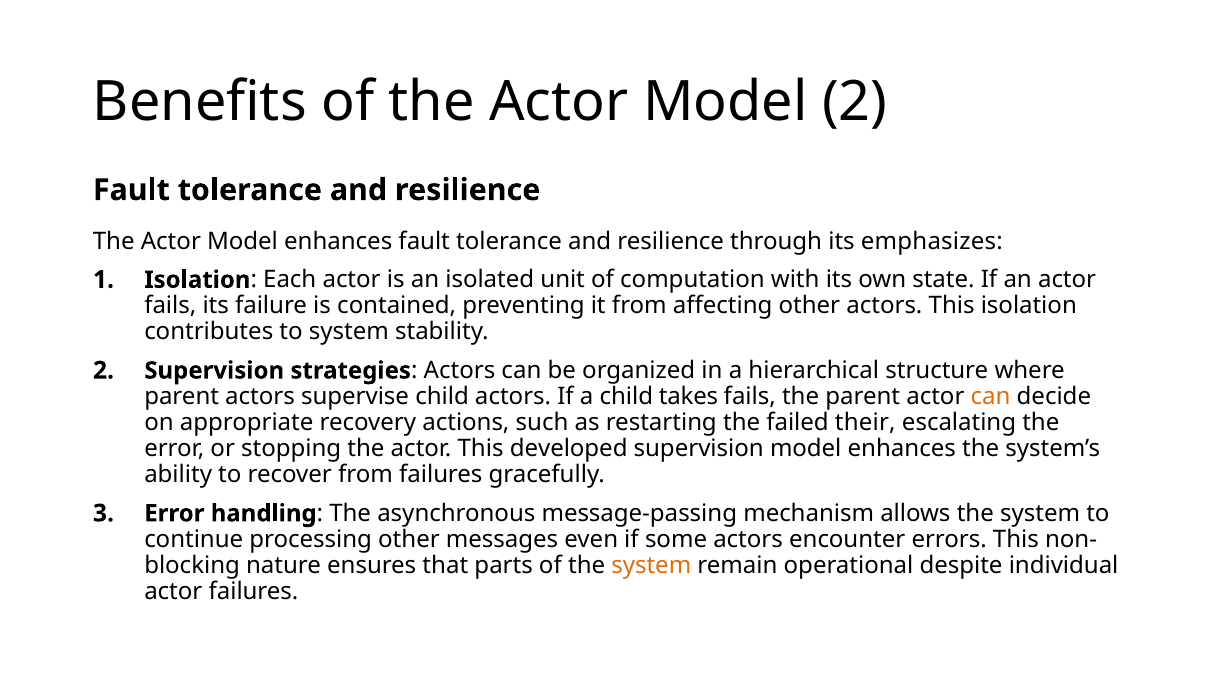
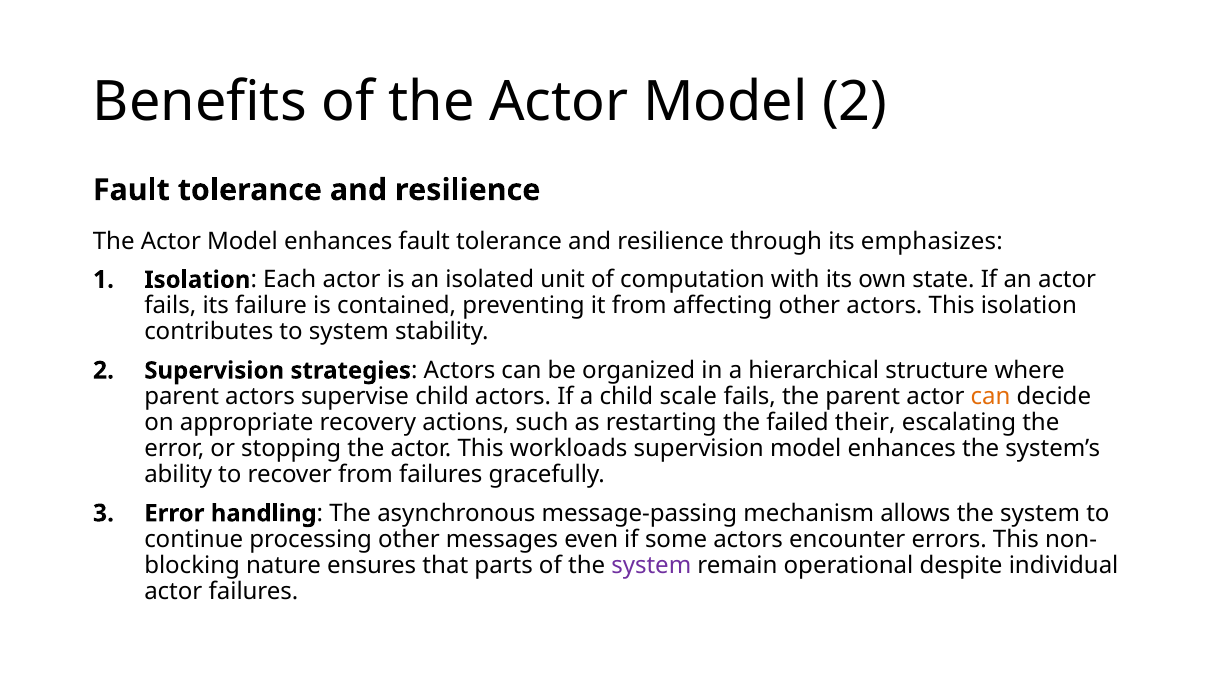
takes: takes -> scale
developed: developed -> workloads
system at (651, 565) colour: orange -> purple
